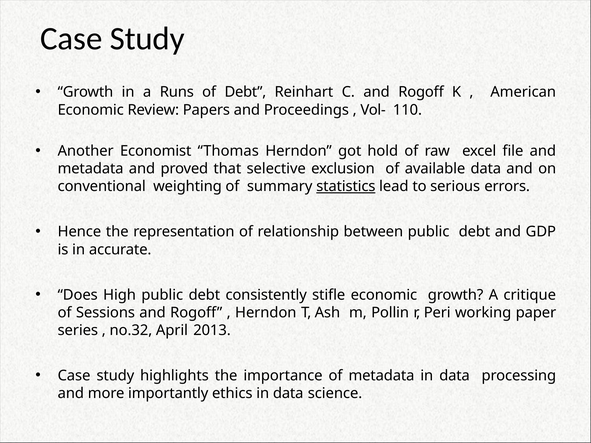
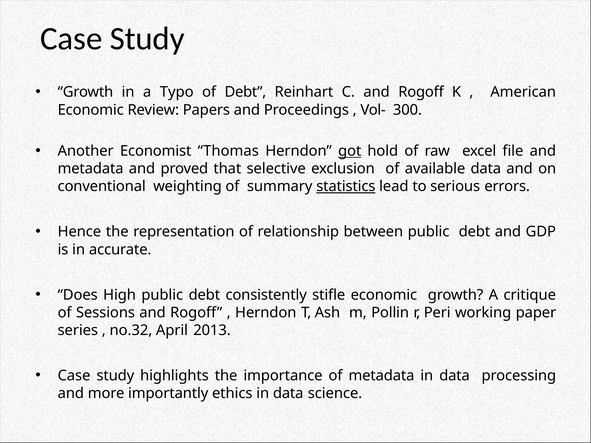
Runs: Runs -> Typo
110: 110 -> 300
got underline: none -> present
